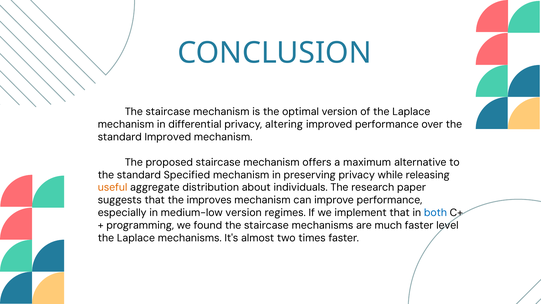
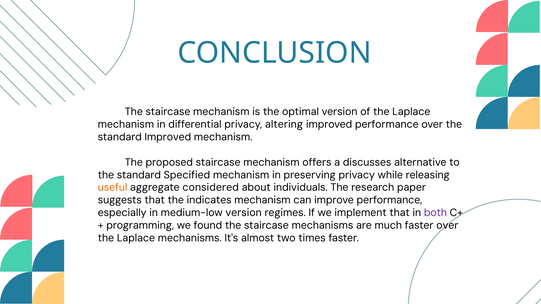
maximum: maximum -> discusses
distribution: distribution -> considered
improves: improves -> indicates
both colour: blue -> purple
faster level: level -> over
